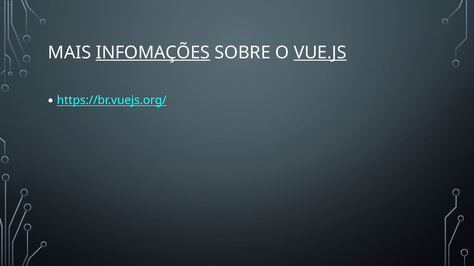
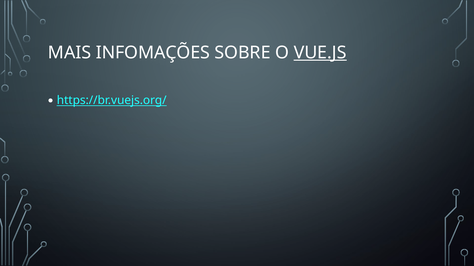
INFOMAÇÕES underline: present -> none
